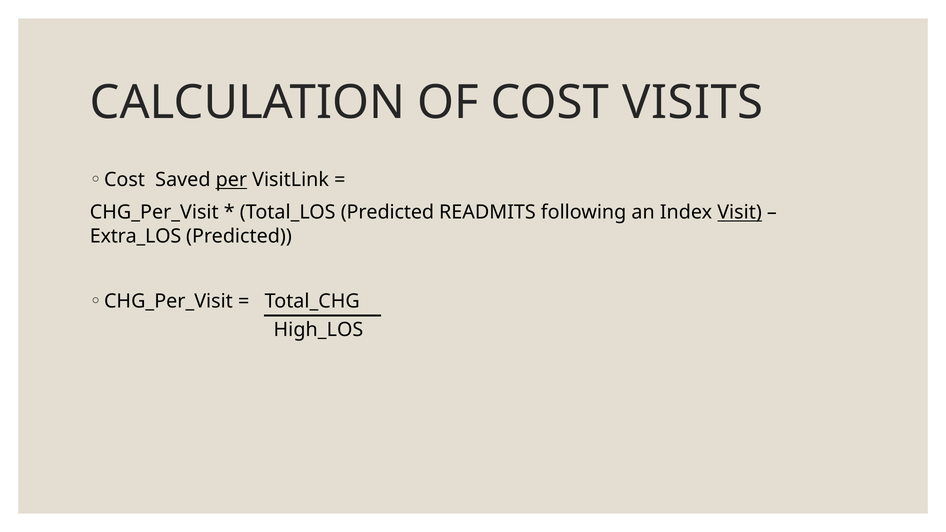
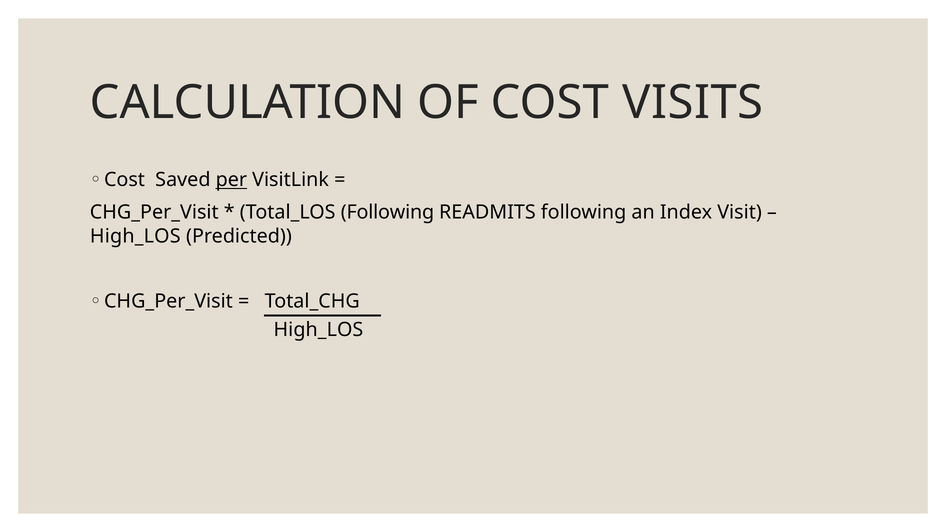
Total_LOS Predicted: Predicted -> Following
Visit underline: present -> none
Extra_LOS at (136, 236): Extra_LOS -> High_LOS
